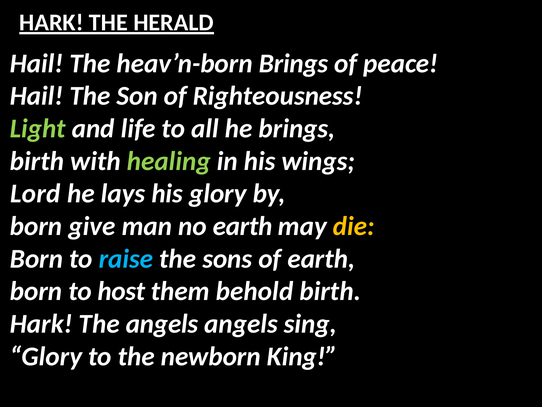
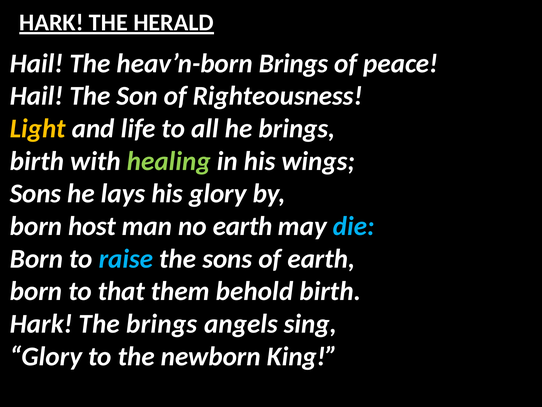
Light colour: light green -> yellow
Lord at (35, 193): Lord -> Sons
give: give -> host
die colour: yellow -> light blue
host: host -> that
The angels: angels -> brings
